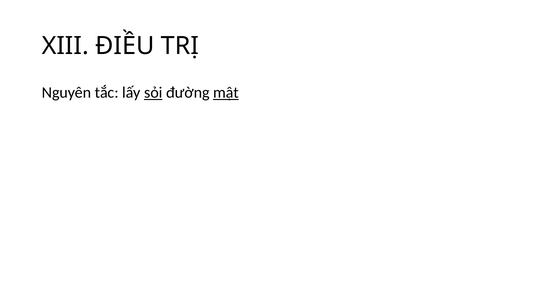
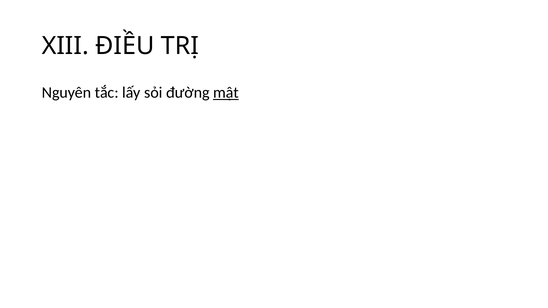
sỏi underline: present -> none
